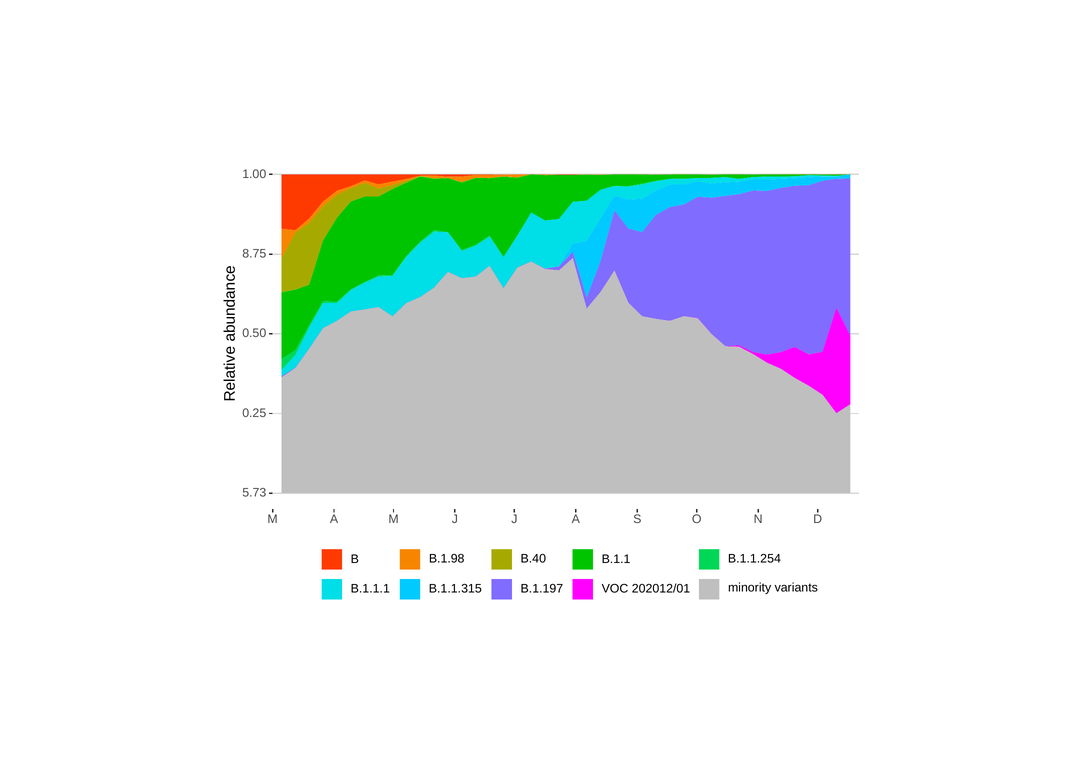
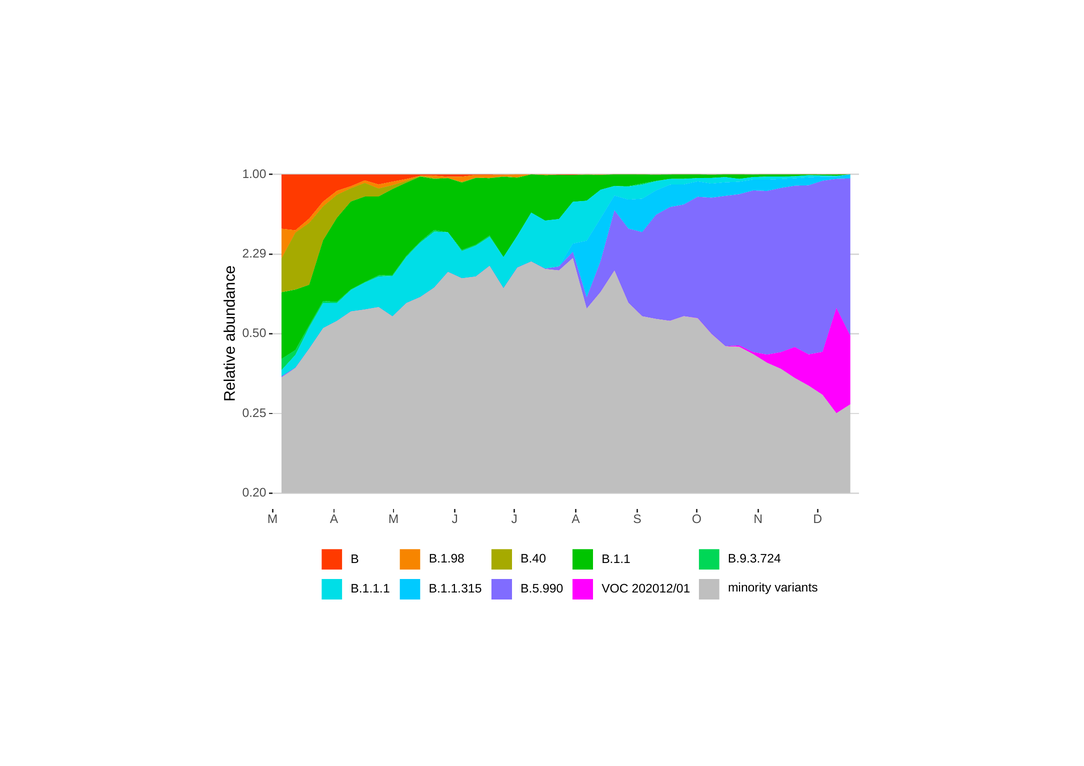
8.75: 8.75 -> 2.29
5.73: 5.73 -> 0.20
B.1.1.254: B.1.1.254 -> B.9.3.724
B.1.197: B.1.197 -> B.5.990
